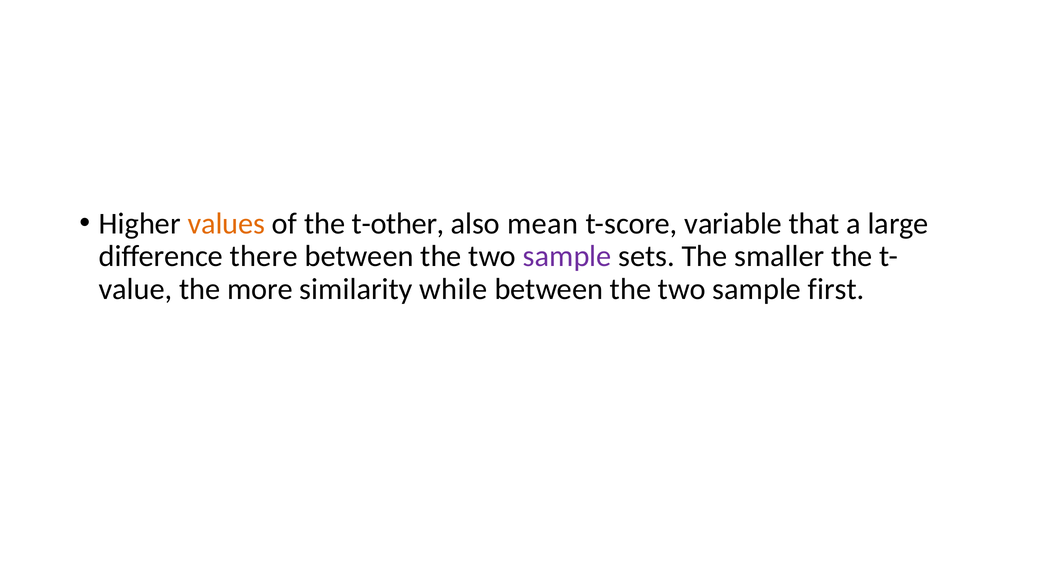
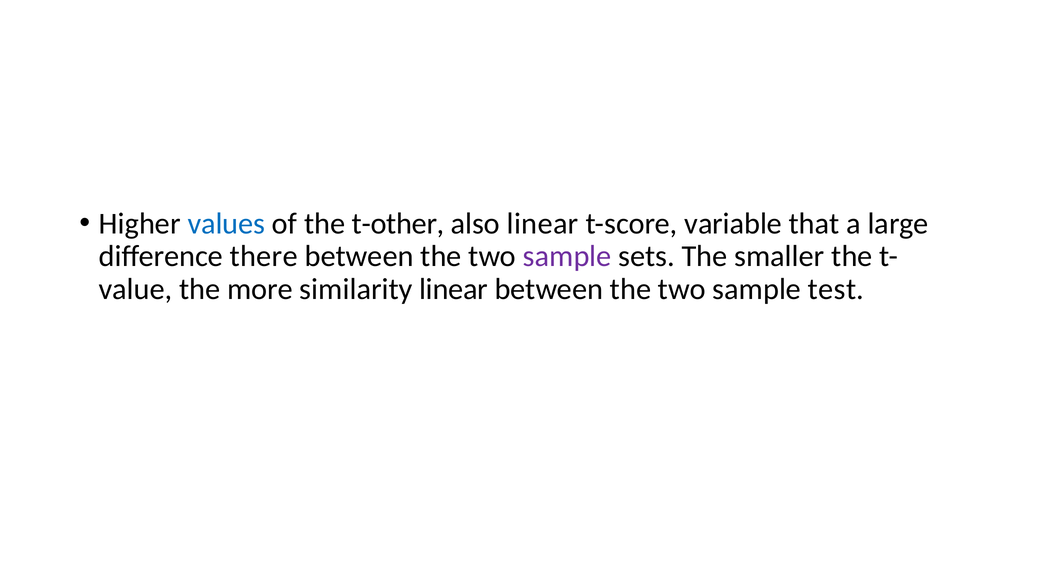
values colour: orange -> blue
also mean: mean -> linear
similarity while: while -> linear
first: first -> test
